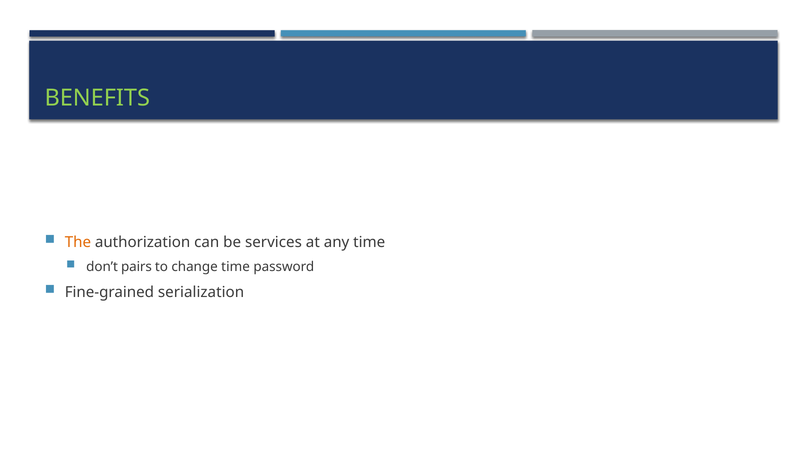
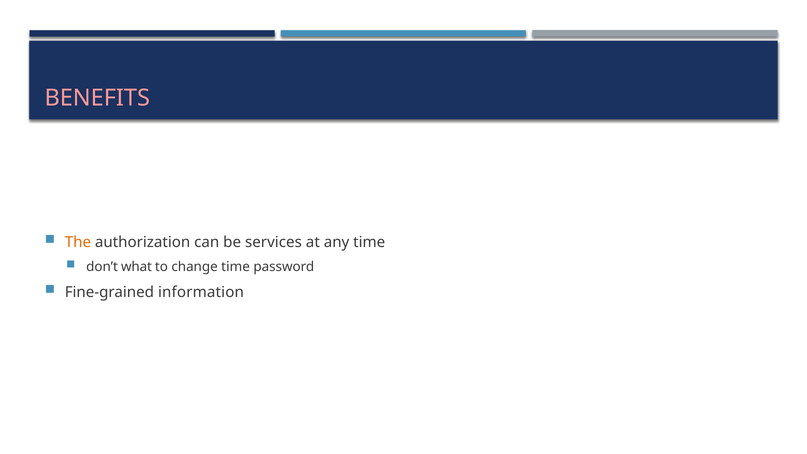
BENEFITS colour: light green -> pink
pairs: pairs -> what
serialization: serialization -> information
